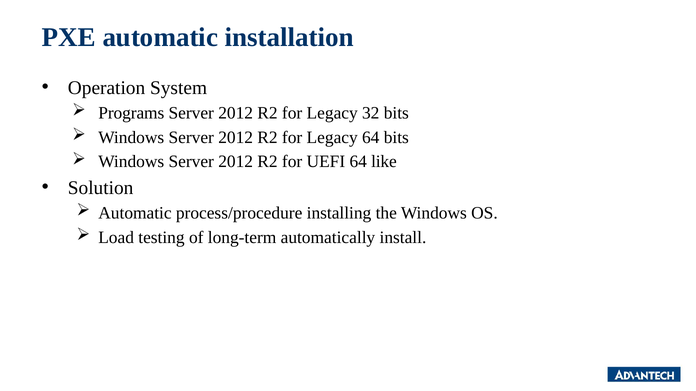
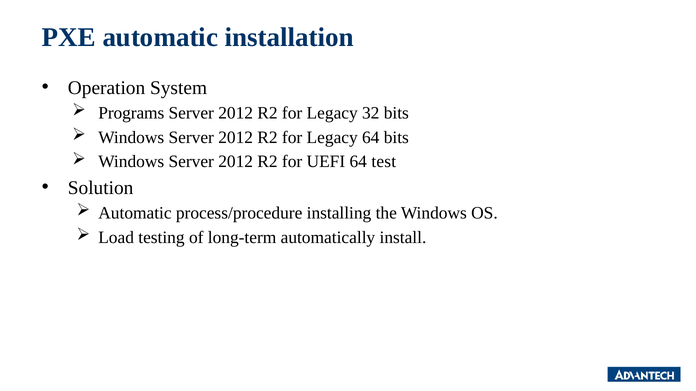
like: like -> test
